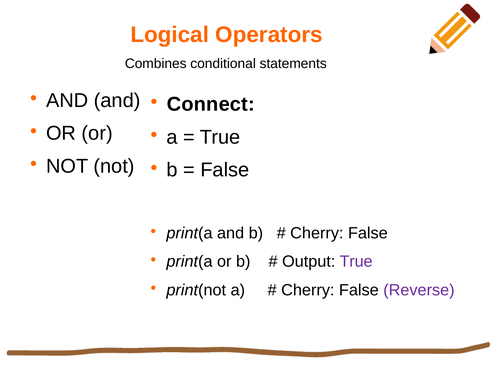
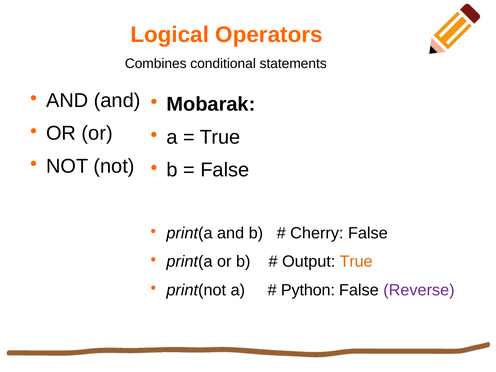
Connect: Connect -> Mobarak
True at (356, 262) colour: purple -> orange
Cherry at (308, 290): Cherry -> Python
